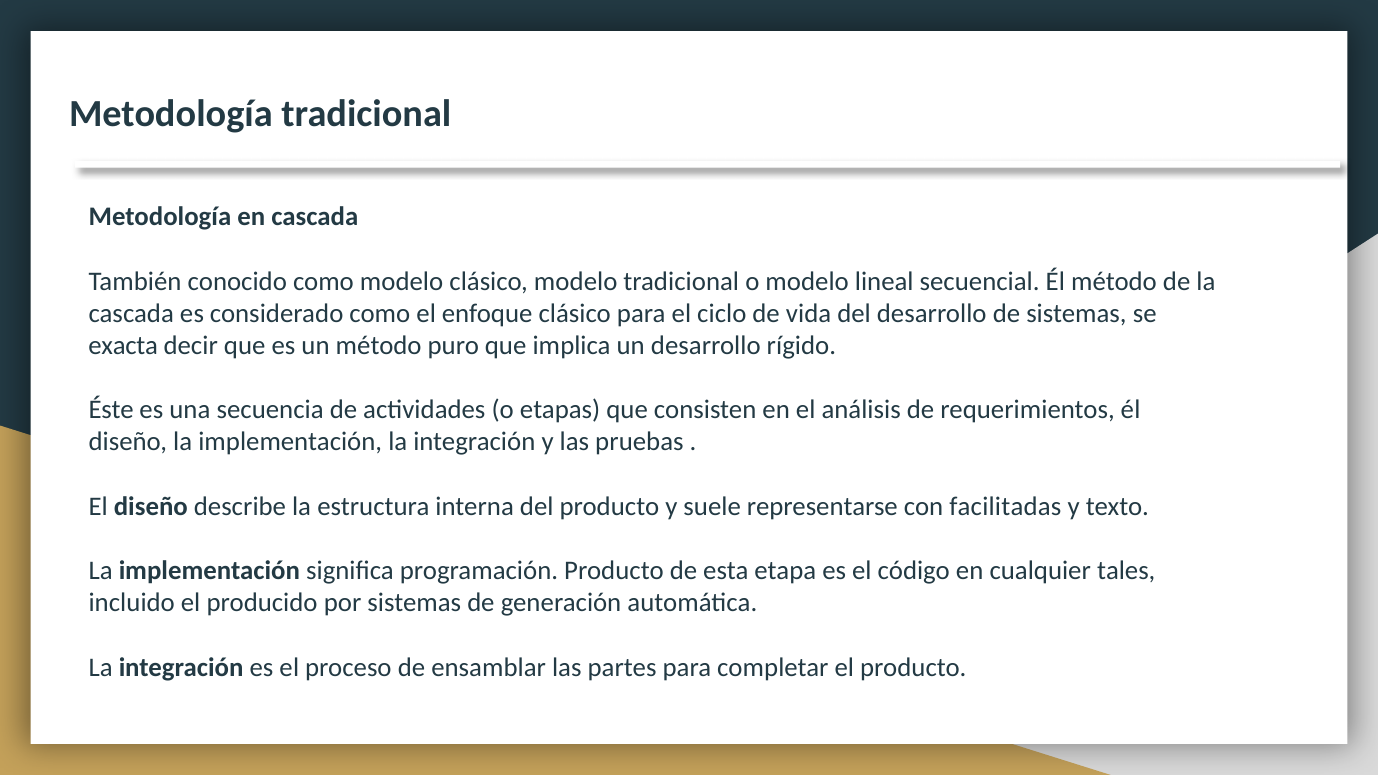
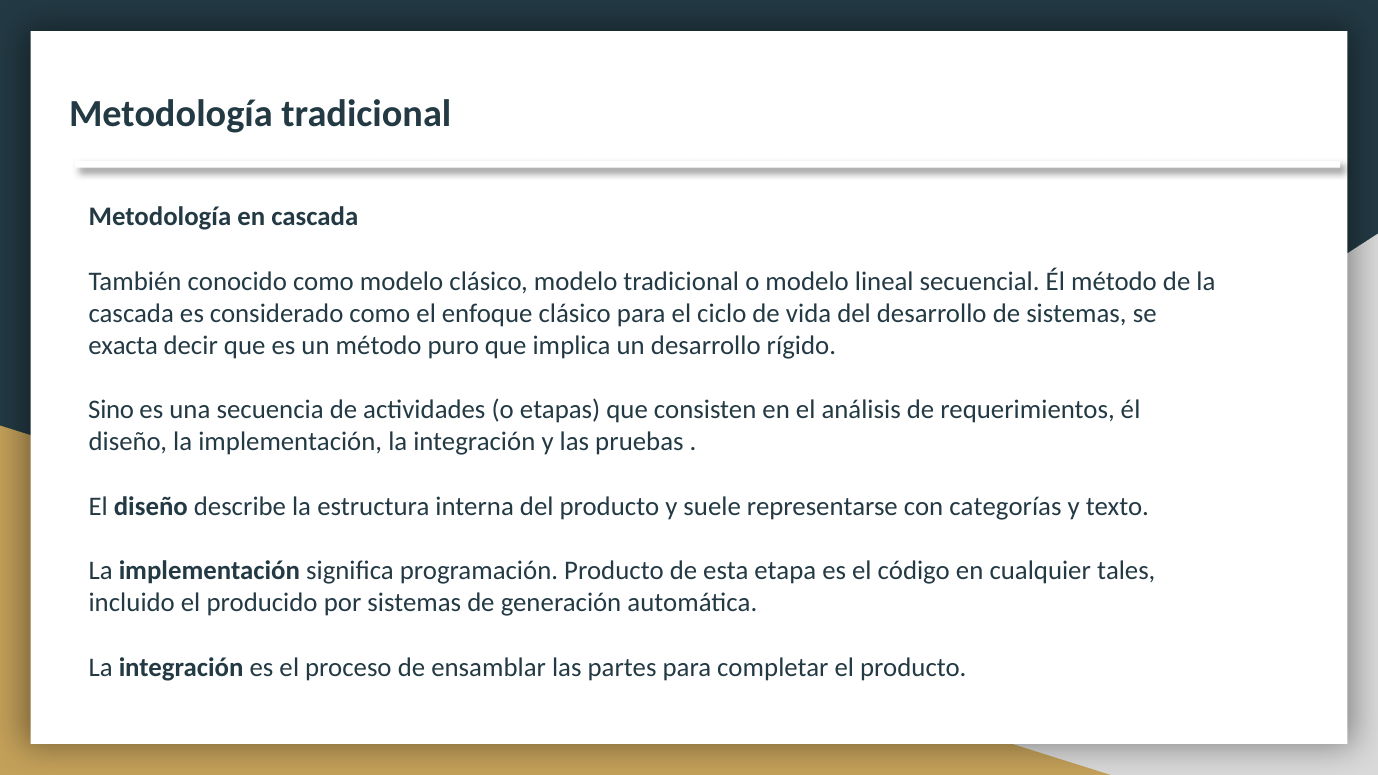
Éste: Éste -> Sino
facilitadas: facilitadas -> categorías
